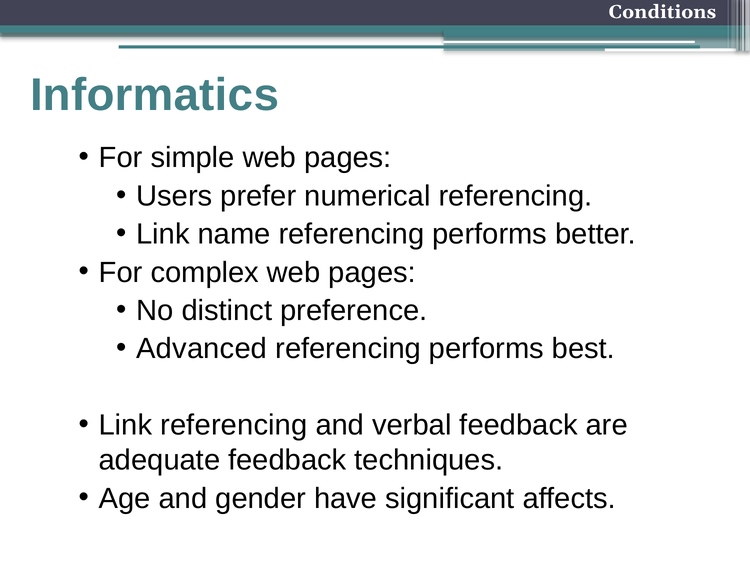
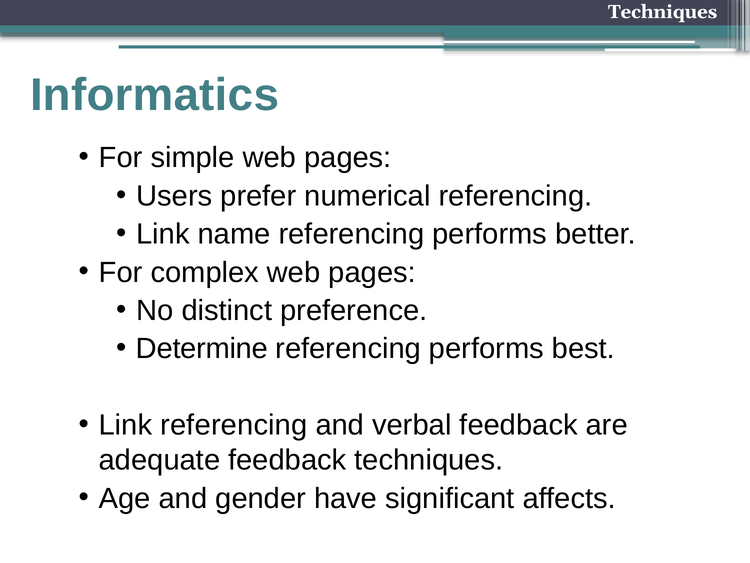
Conditions at (662, 12): Conditions -> Techniques
Advanced: Advanced -> Determine
